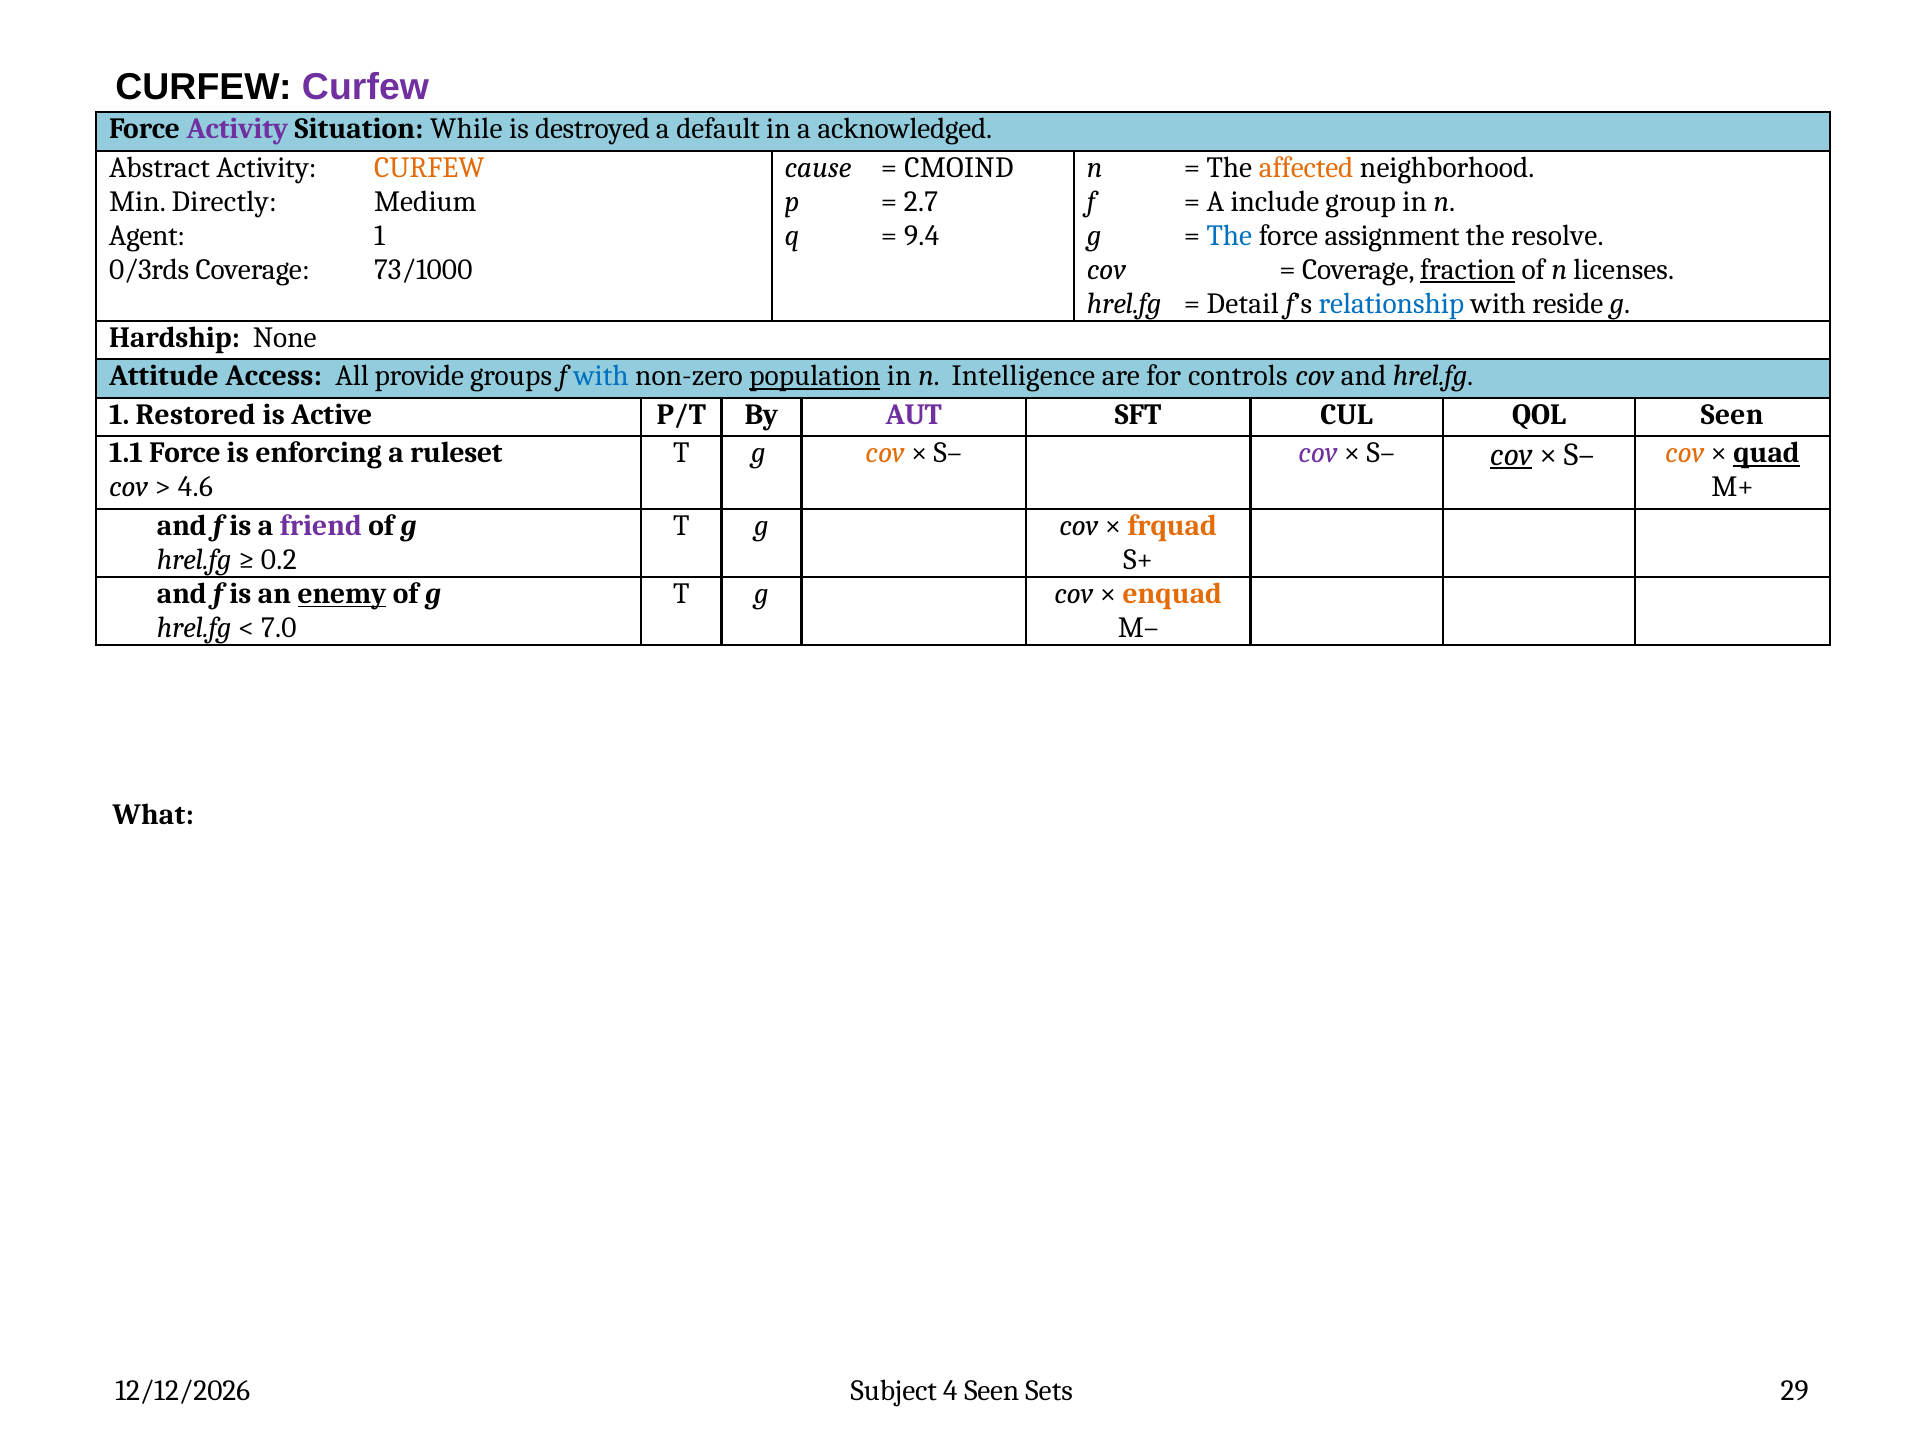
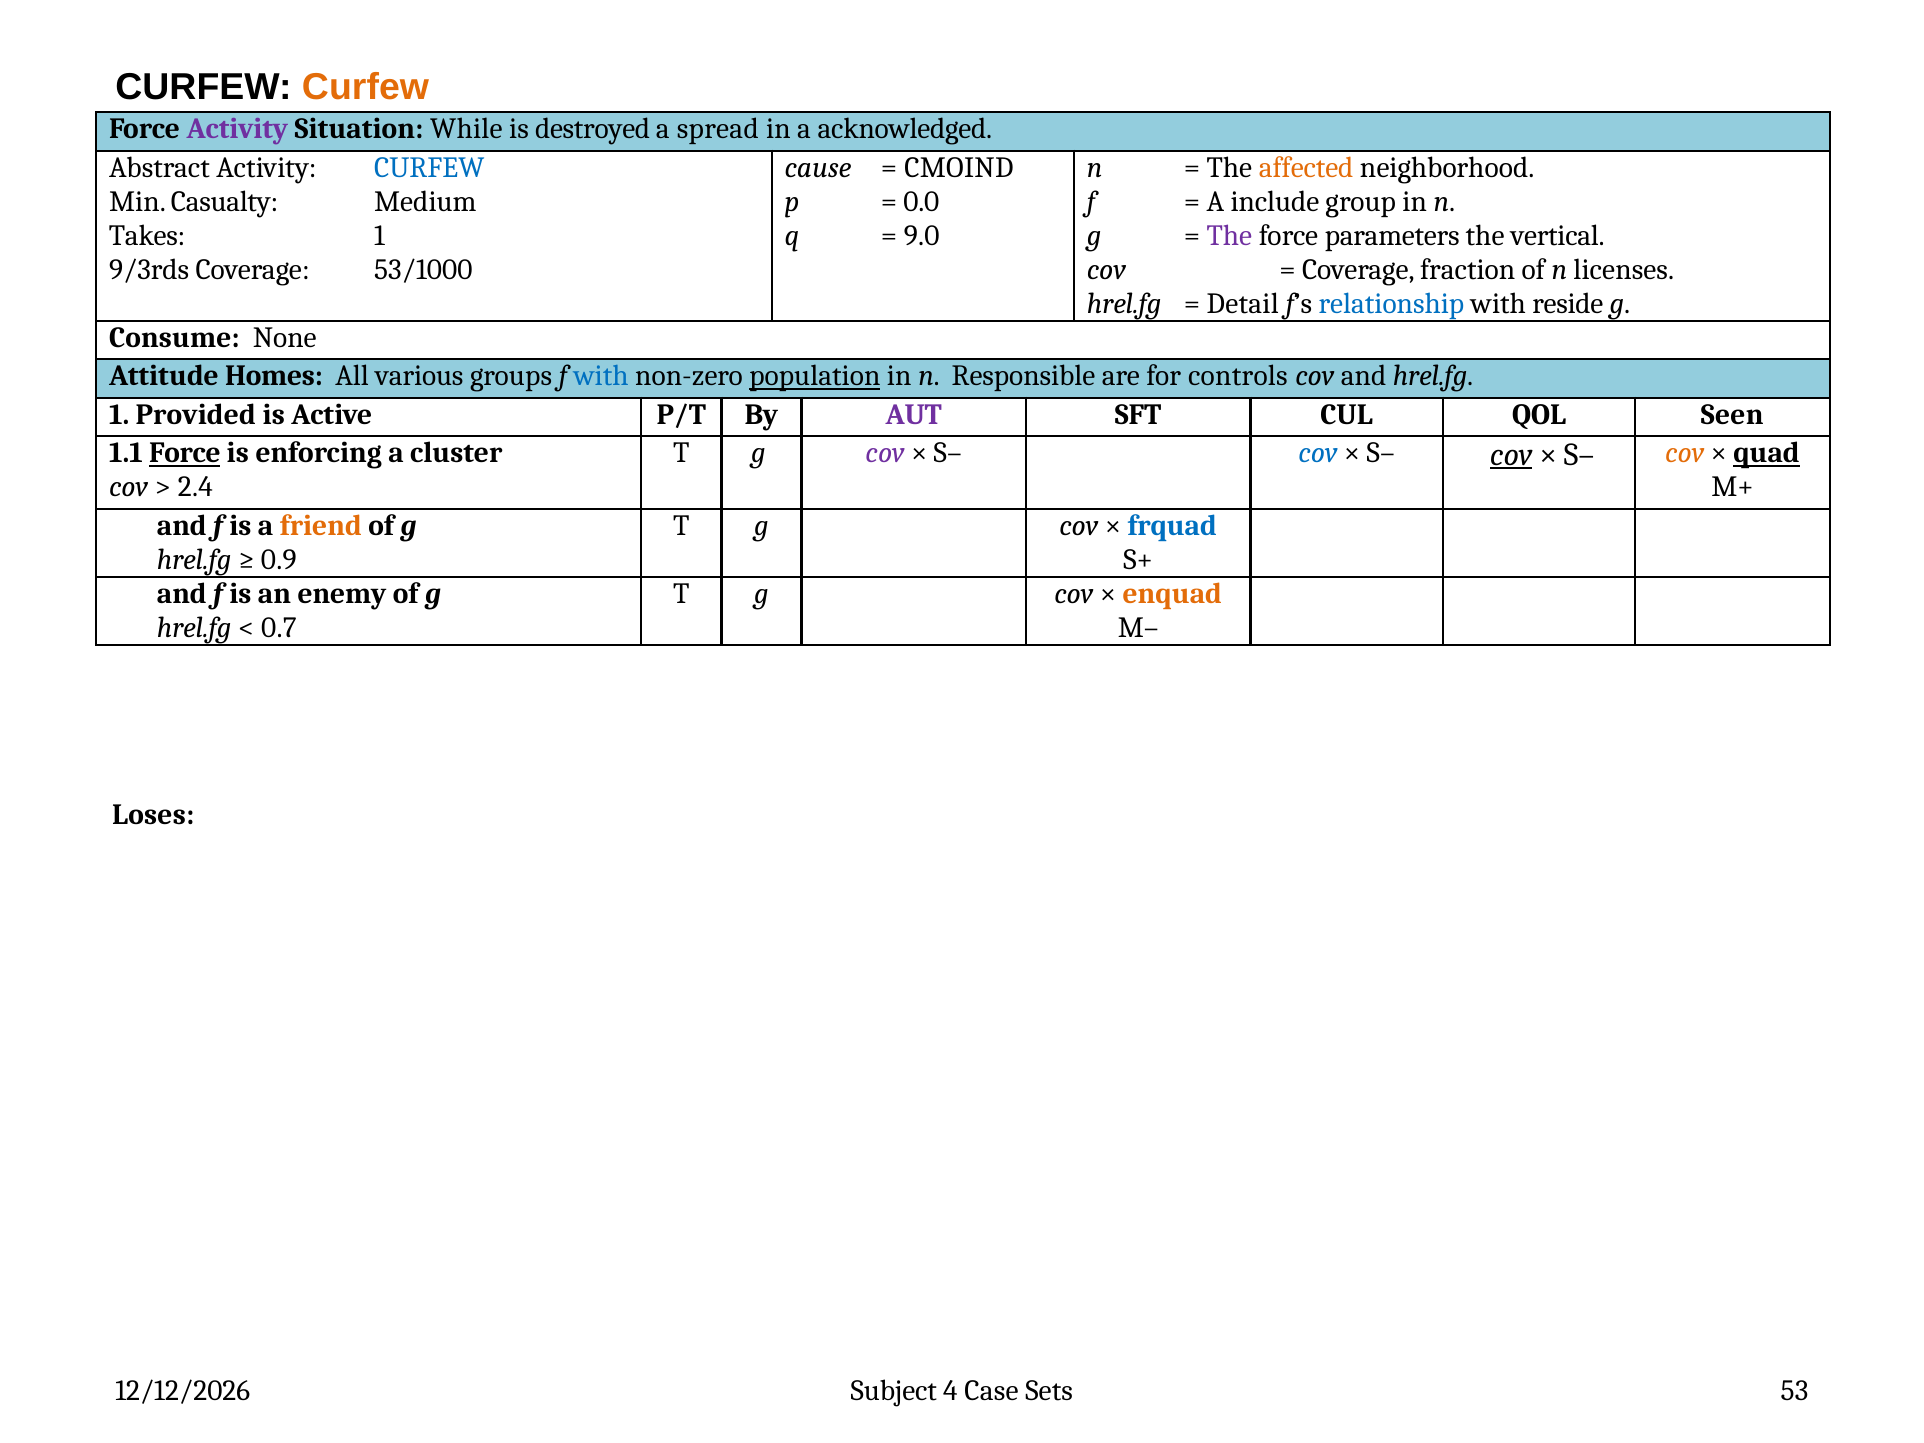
Curfew at (365, 88) colour: purple -> orange
default: default -> spread
CURFEW at (429, 168) colour: orange -> blue
Directly: Directly -> Casualty
2.7: 2.7 -> 0.0
Agent: Agent -> Takes
9.4: 9.4 -> 9.0
The at (1229, 236) colour: blue -> purple
assignment: assignment -> parameters
resolve: resolve -> vertical
0/3rds: 0/3rds -> 9/3rds
73/1000: 73/1000 -> 53/1000
fraction underline: present -> none
Hardship: Hardship -> Consume
Access: Access -> Homes
provide: provide -> various
Intelligence: Intelligence -> Responsible
Restored: Restored -> Provided
Force at (185, 453) underline: none -> present
ruleset: ruleset -> cluster
cov at (885, 453) colour: orange -> purple
cov at (1318, 453) colour: purple -> blue
4.6: 4.6 -> 2.4
friend colour: purple -> orange
frquad colour: orange -> blue
0.2: 0.2 -> 0.9
enemy underline: present -> none
7.0: 7.0 -> 0.7
What: What -> Loses
4 Seen: Seen -> Case
29: 29 -> 53
